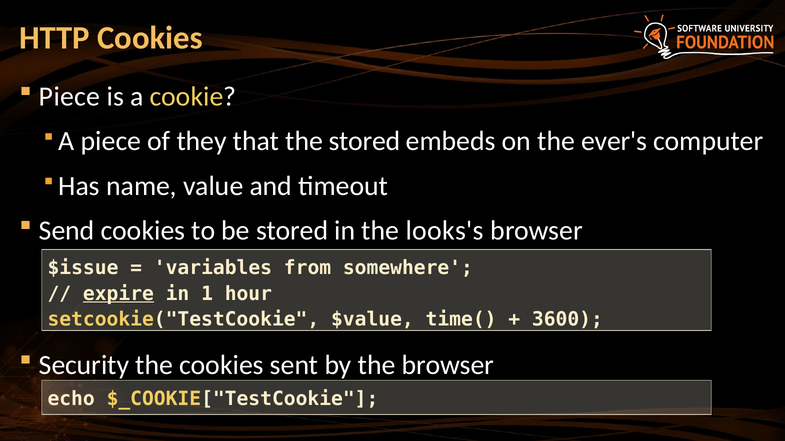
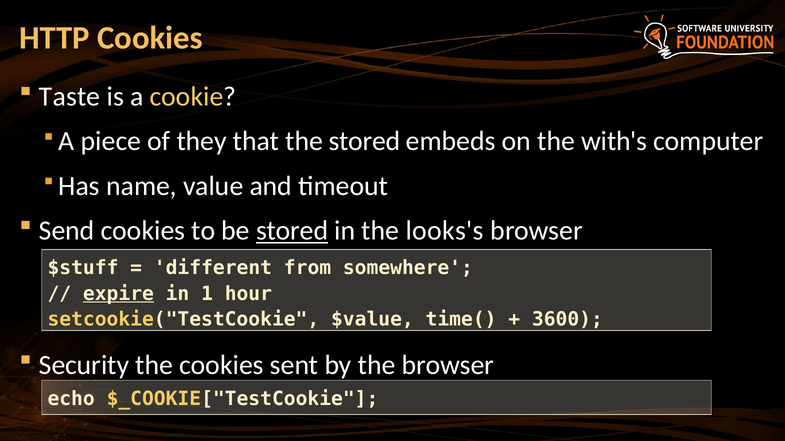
Piece at (69, 97): Piece -> Taste
ever's: ever's -> with's
stored at (292, 231) underline: none -> present
$issue: $issue -> $stuff
variables: variables -> different
